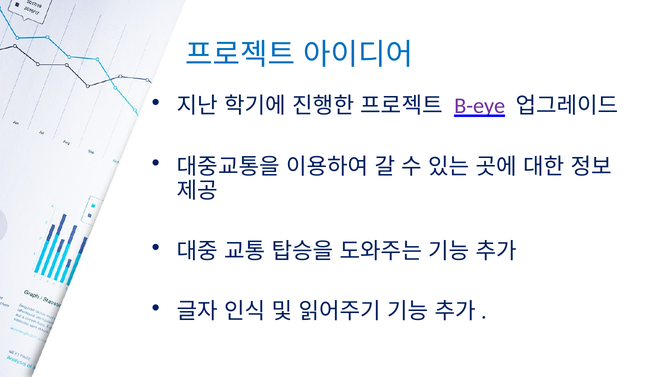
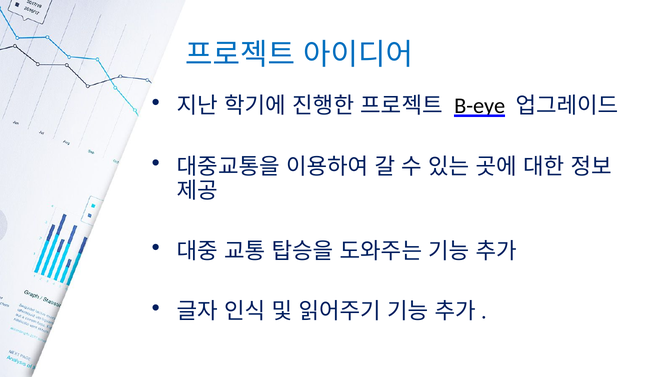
B-eye colour: purple -> black
